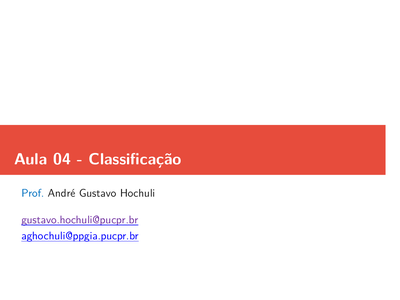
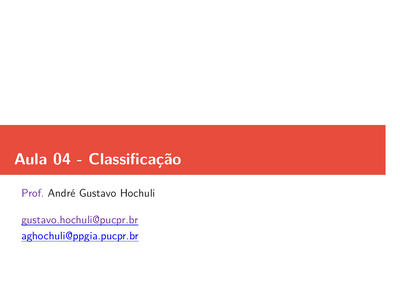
Prof colour: blue -> purple
